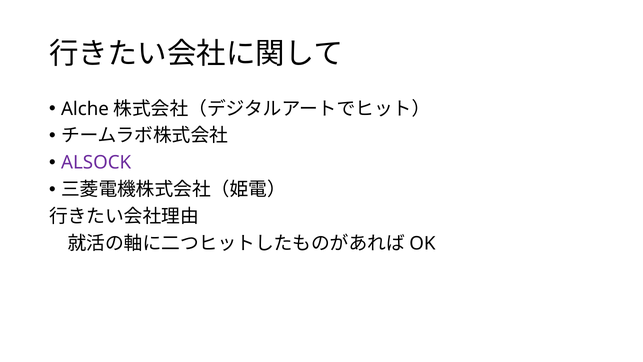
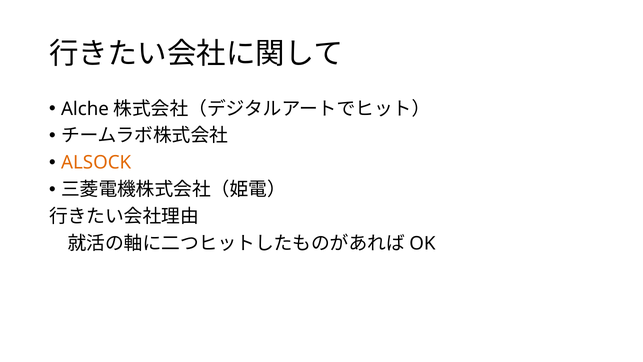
ALSOCK colour: purple -> orange
